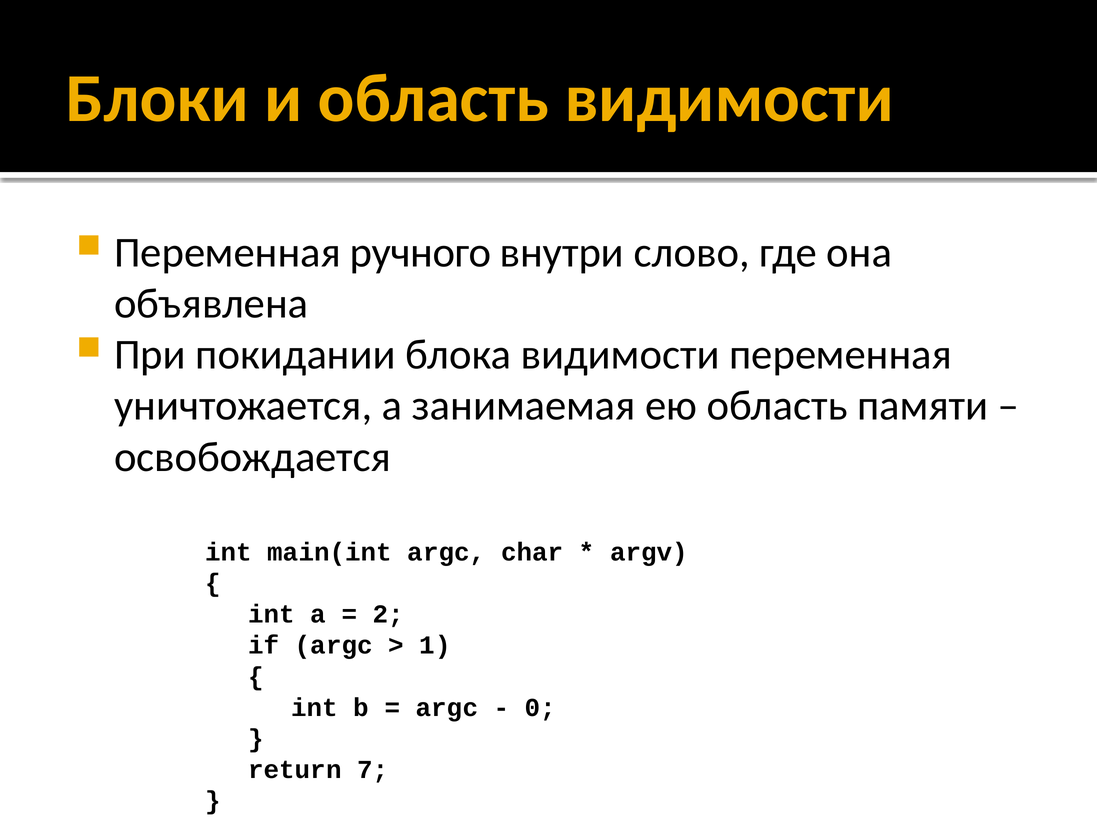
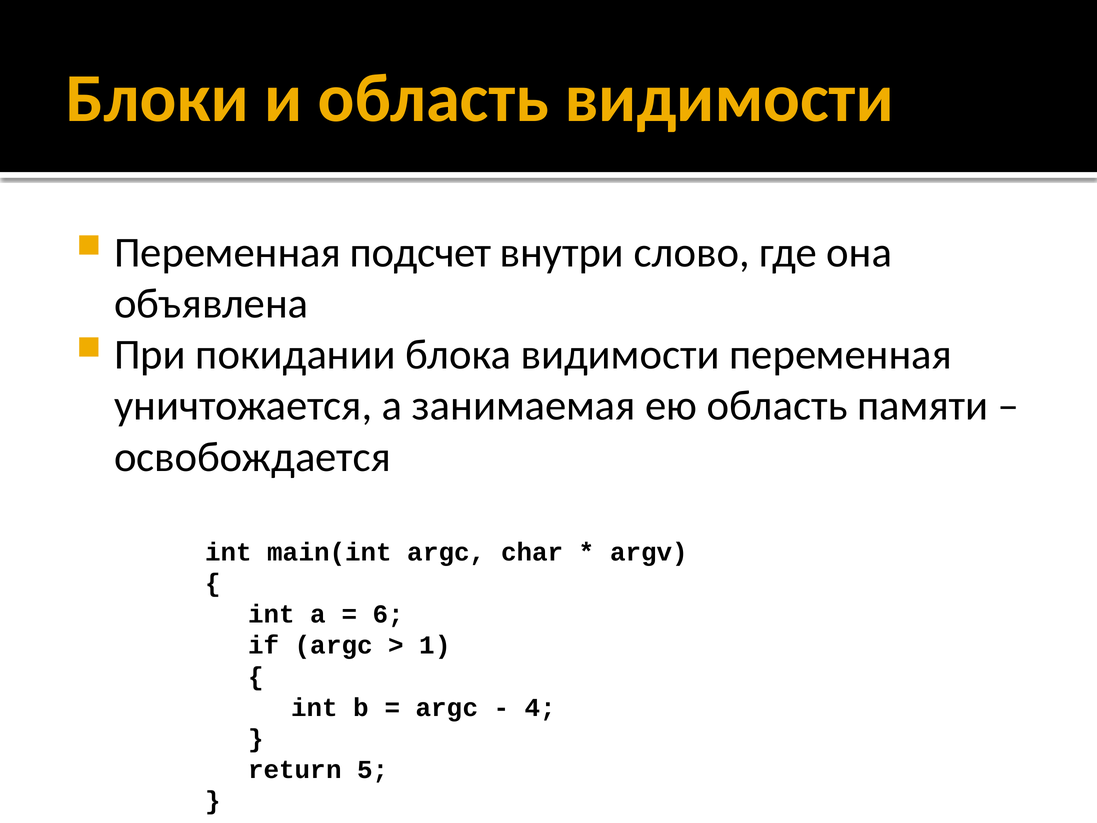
ручного: ручного -> подсчет
2: 2 -> 6
0: 0 -> 4
7: 7 -> 5
